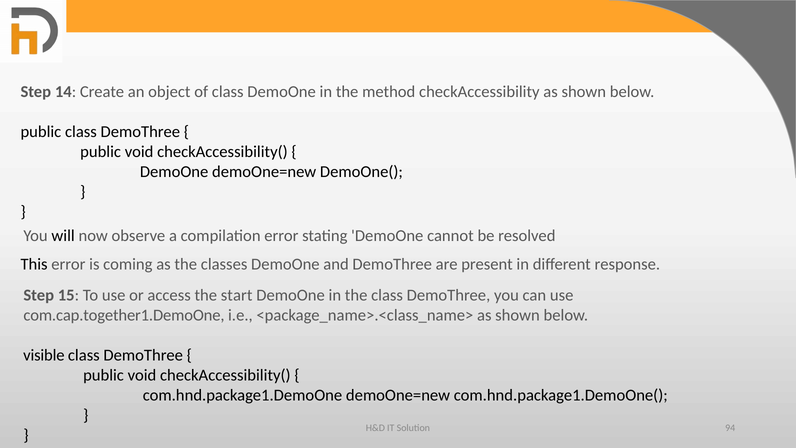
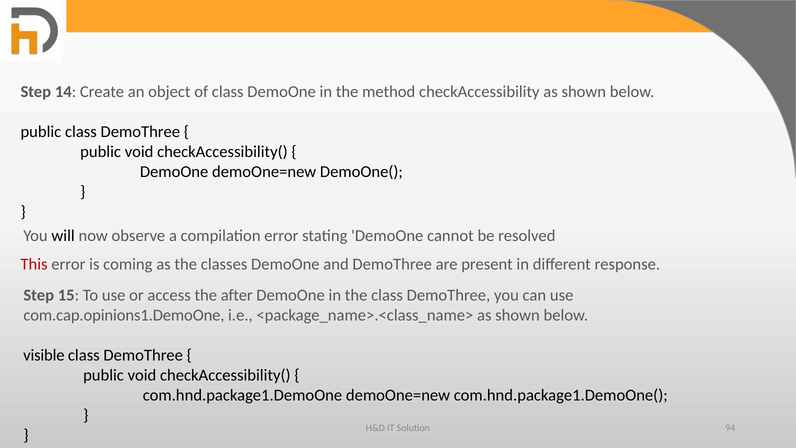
This colour: black -> red
start: start -> after
com.cap.together1.DemoOne: com.cap.together1.DemoOne -> com.cap.opinions1.DemoOne
